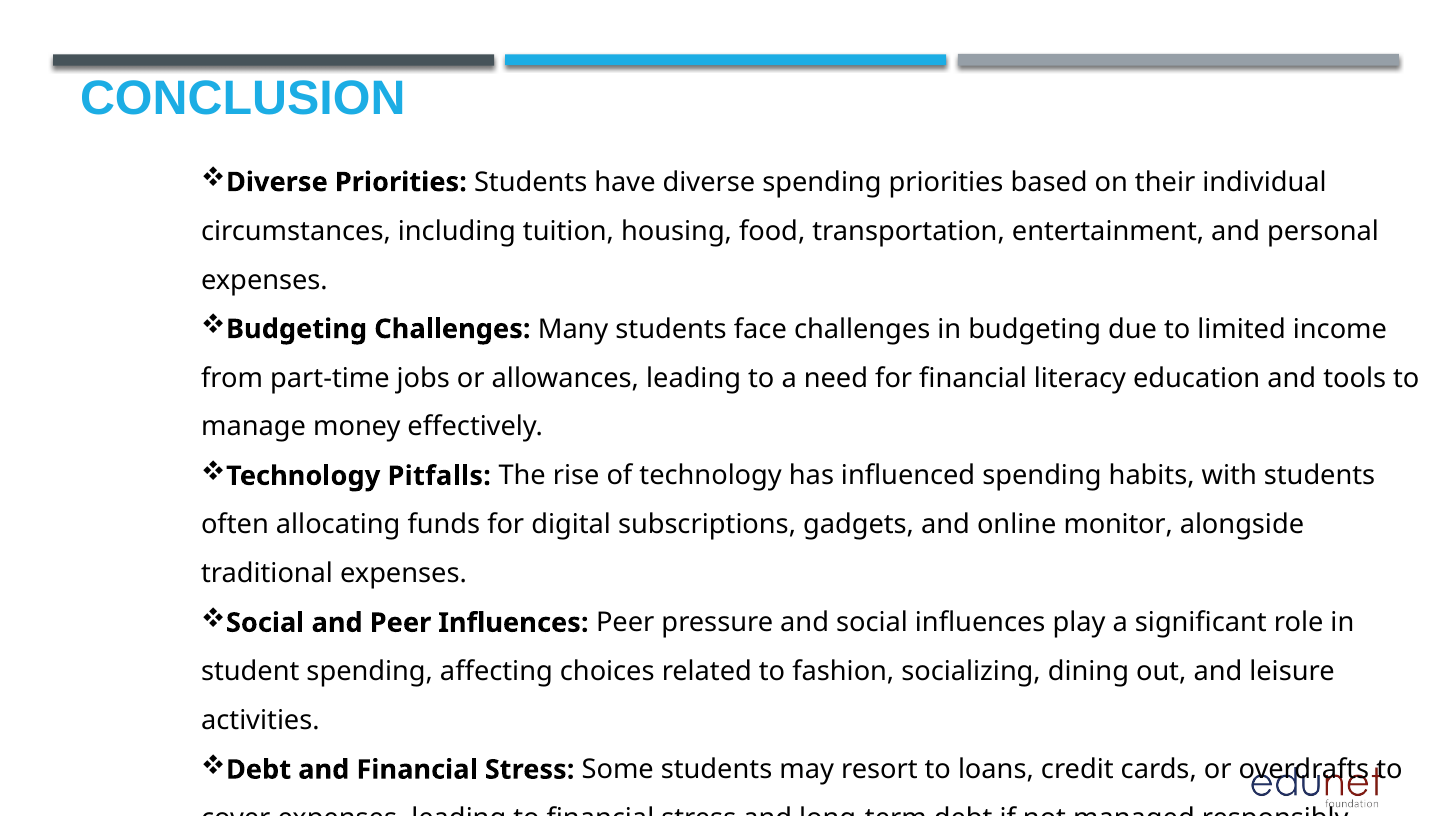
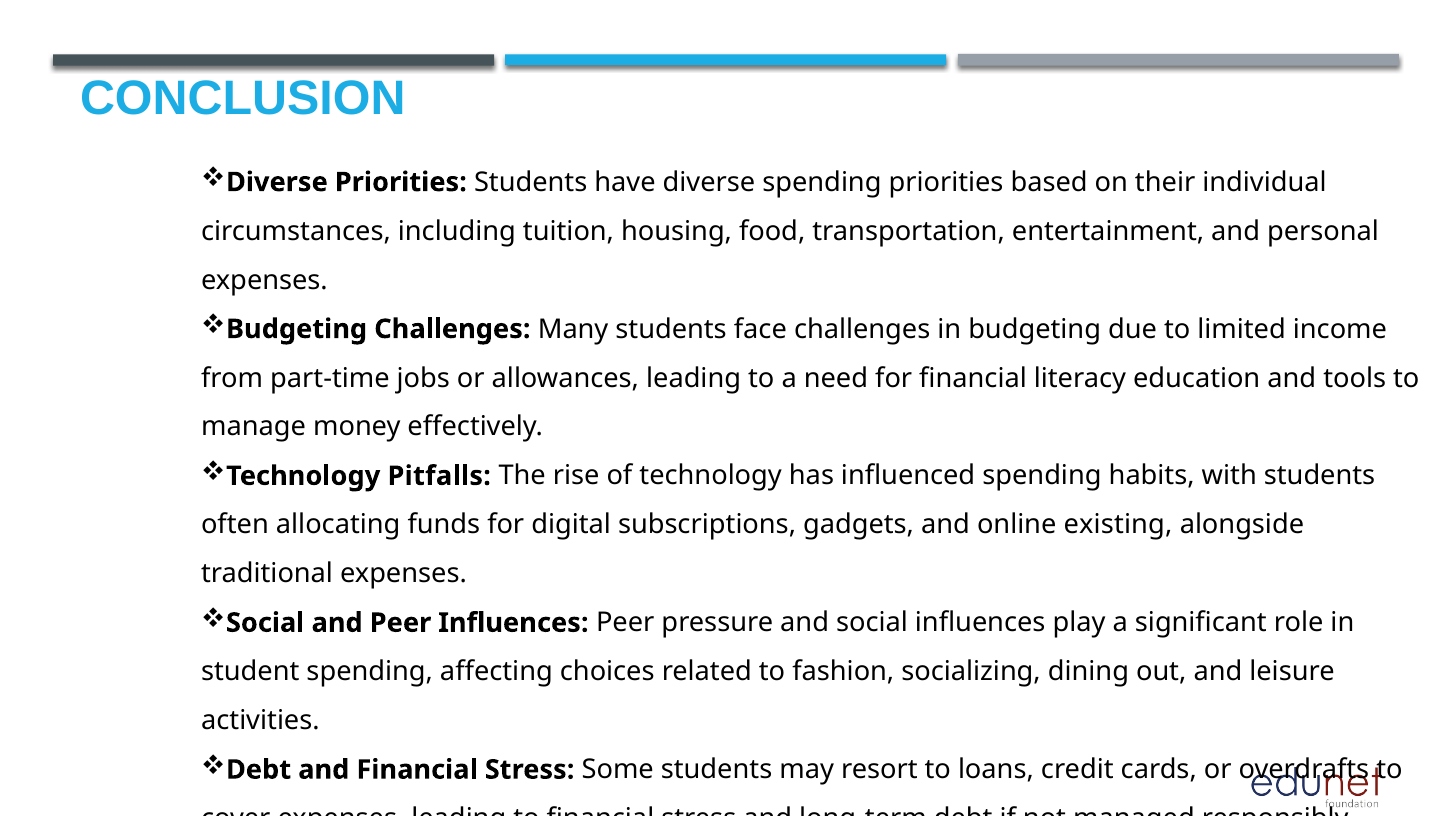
monitor: monitor -> existing
